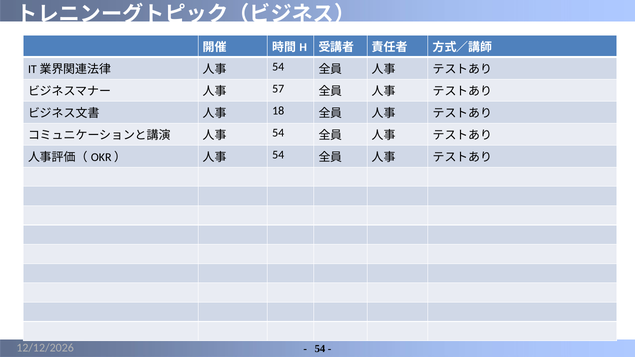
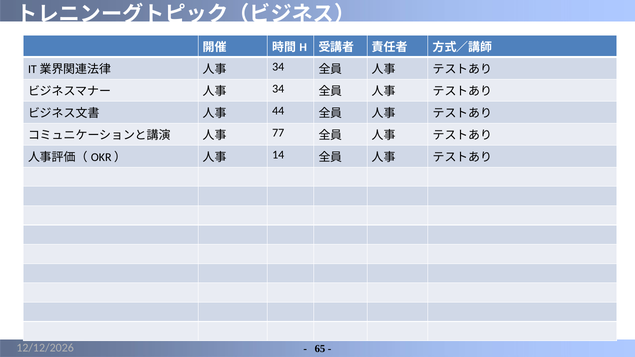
54 at (278, 67): 54 -> 34
57 at (278, 89): 57 -> 34
18: 18 -> 44
54 at (278, 133): 54 -> 77
54 at (278, 155): 54 -> 14
54 at (320, 349): 54 -> 65
